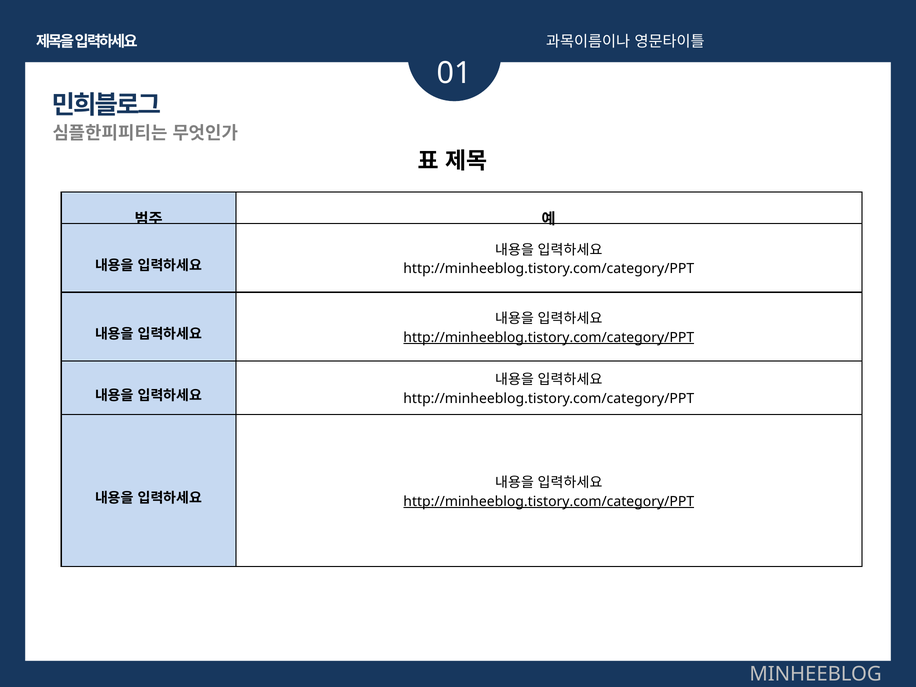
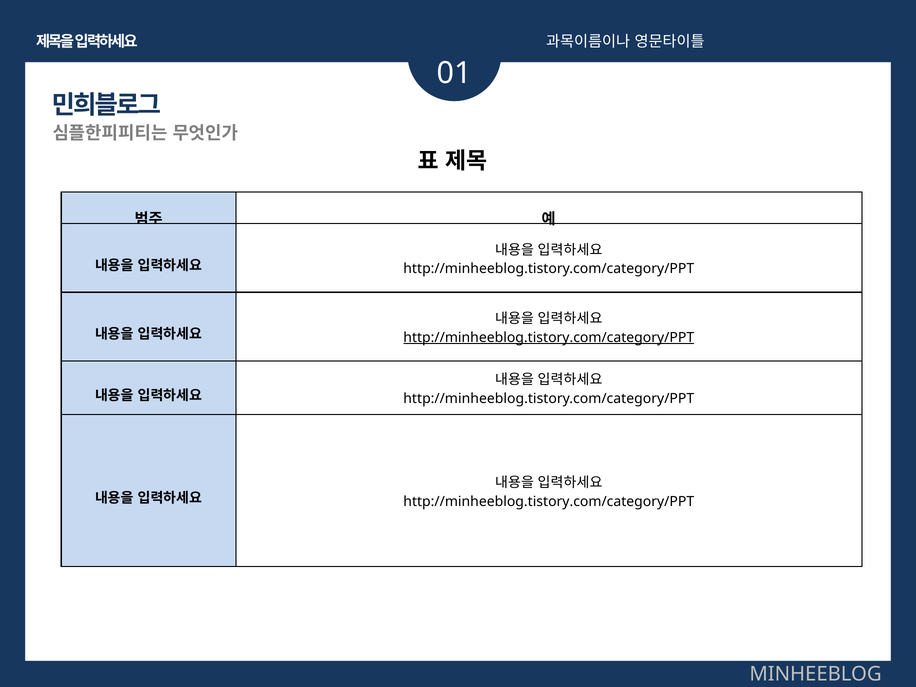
http://minheeblog.tistory.com/category/PPT at (549, 502) underline: present -> none
